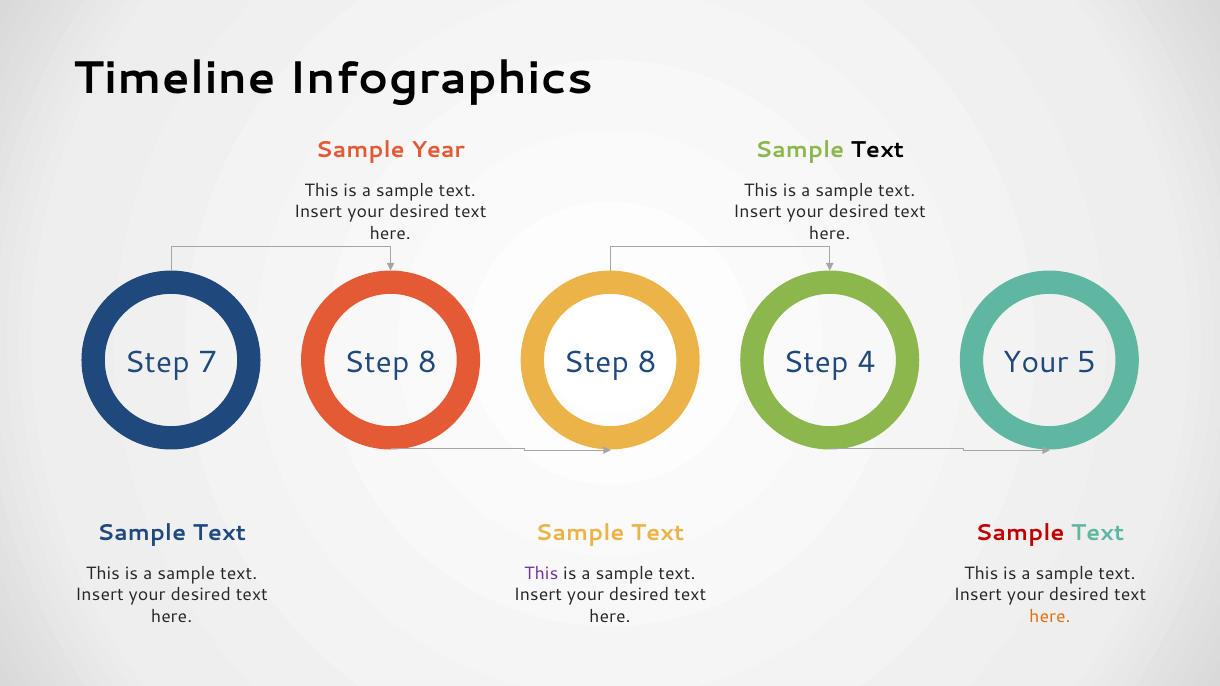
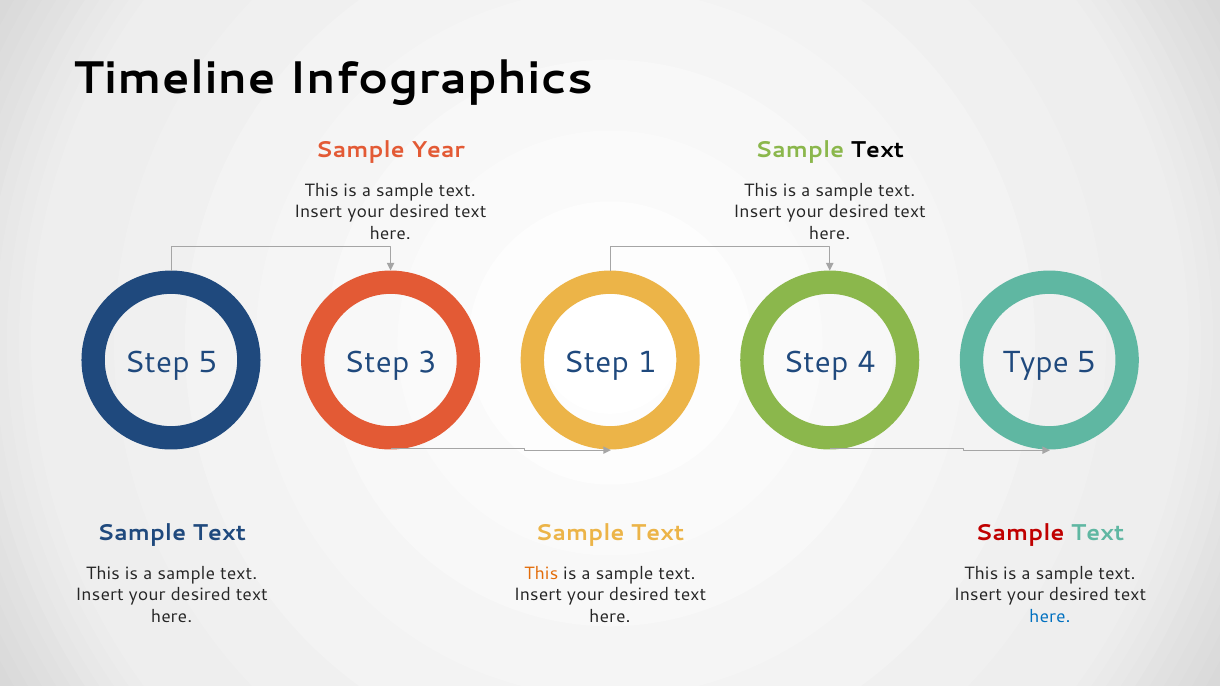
Step 7: 7 -> 5
8 at (427, 362): 8 -> 3
8 at (647, 362): 8 -> 1
4 Your: Your -> Type
This at (541, 574) colour: purple -> orange
here at (1050, 617) colour: orange -> blue
